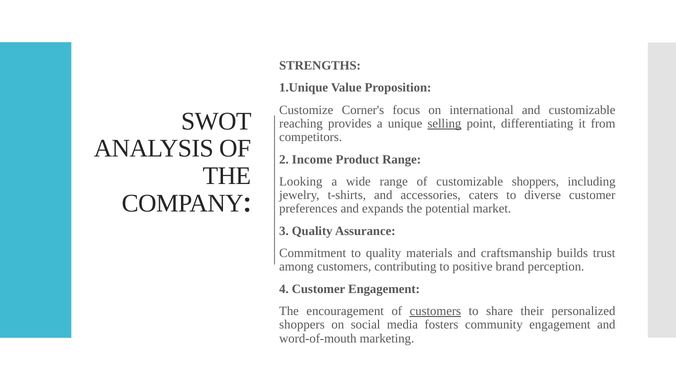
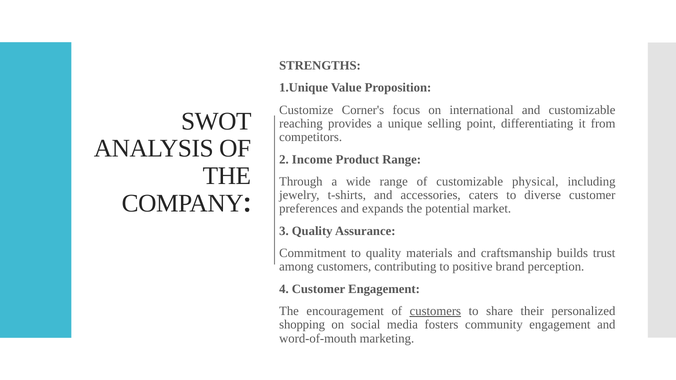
selling underline: present -> none
Looking: Looking -> Through
customizable shoppers: shoppers -> physical
shoppers at (302, 325): shoppers -> shopping
